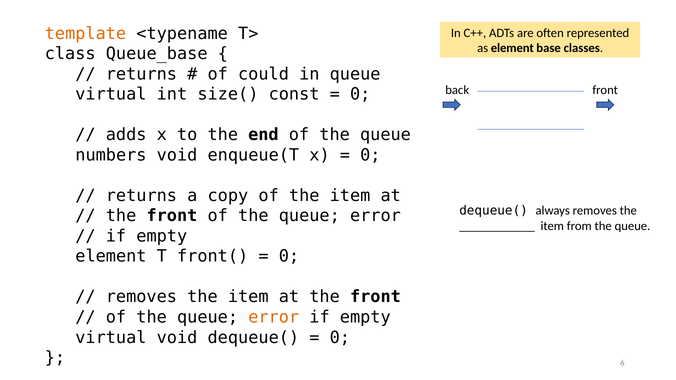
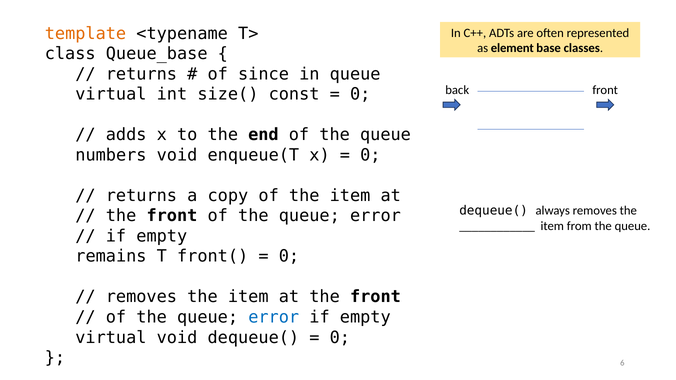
could: could -> since
element at (111, 257): element -> remains
error at (274, 317) colour: orange -> blue
